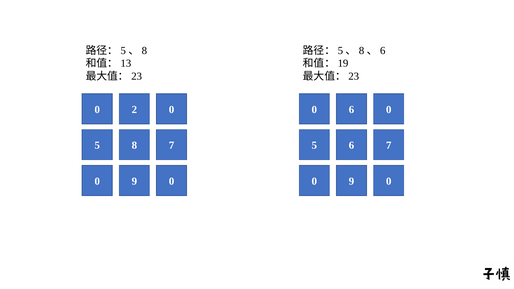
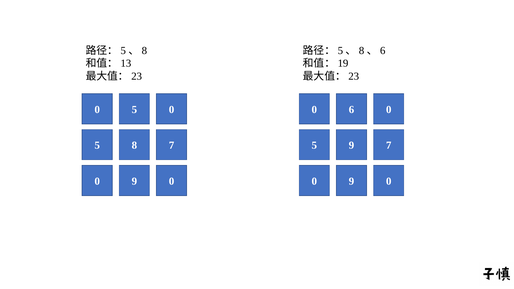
2 at (134, 110): 2 -> 5
5 6: 6 -> 9
